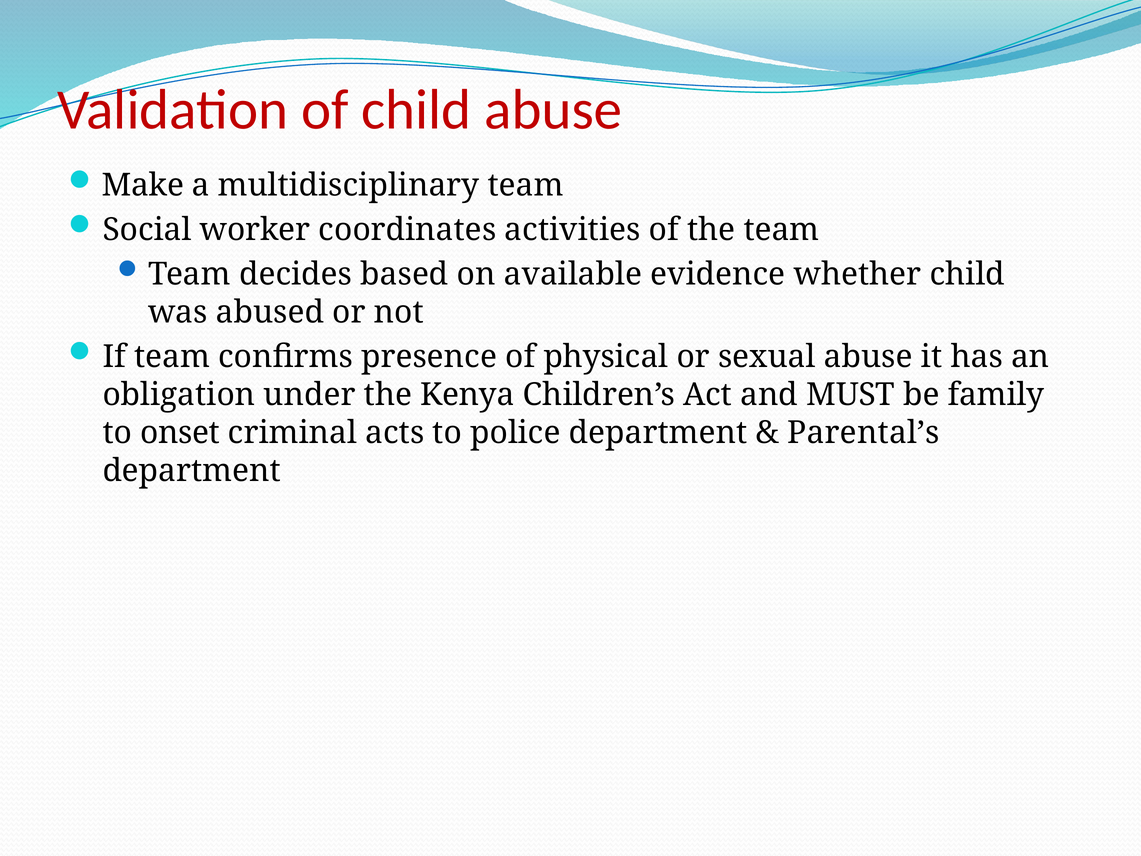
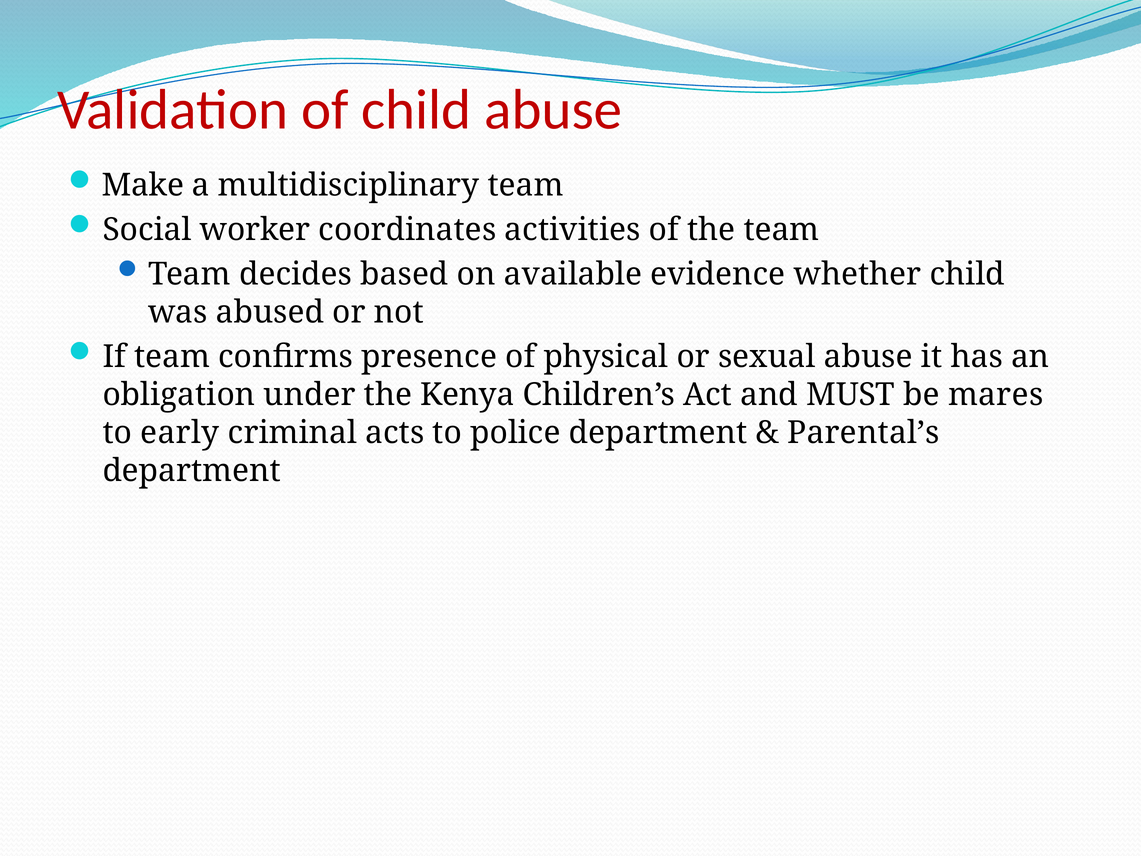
family: family -> mares
onset: onset -> early
